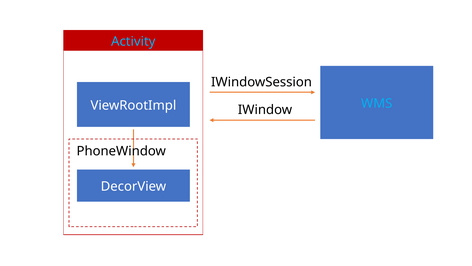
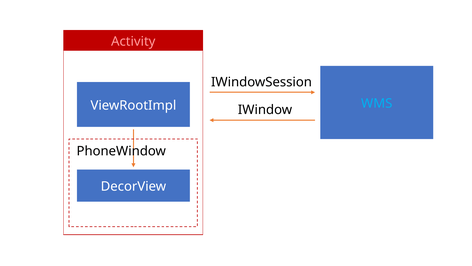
Activity colour: light blue -> pink
